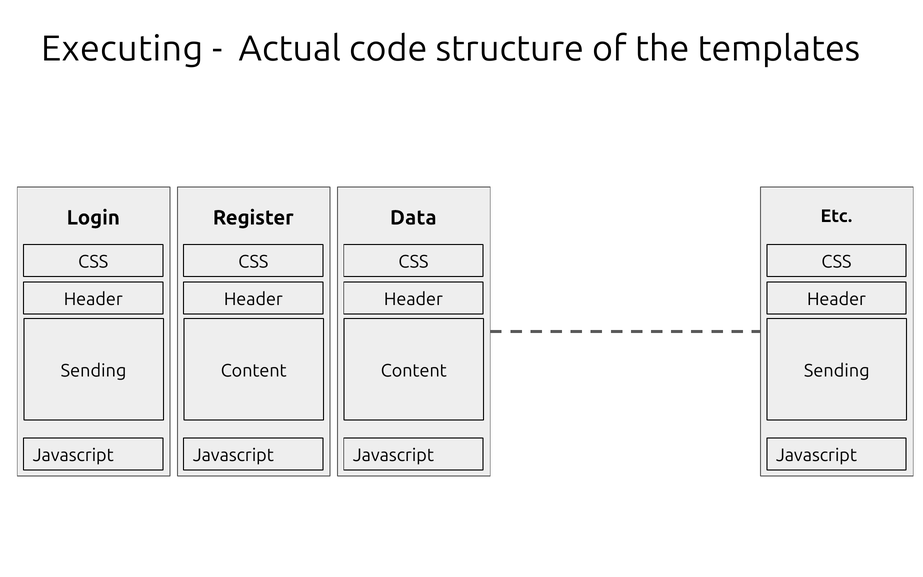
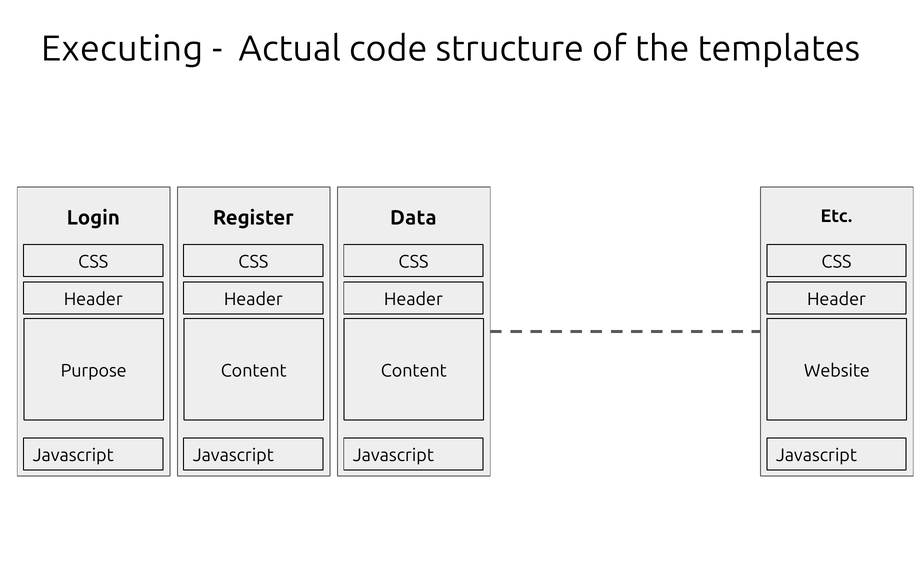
Sending at (94, 371): Sending -> Purpose
Sending at (837, 371): Sending -> Website
